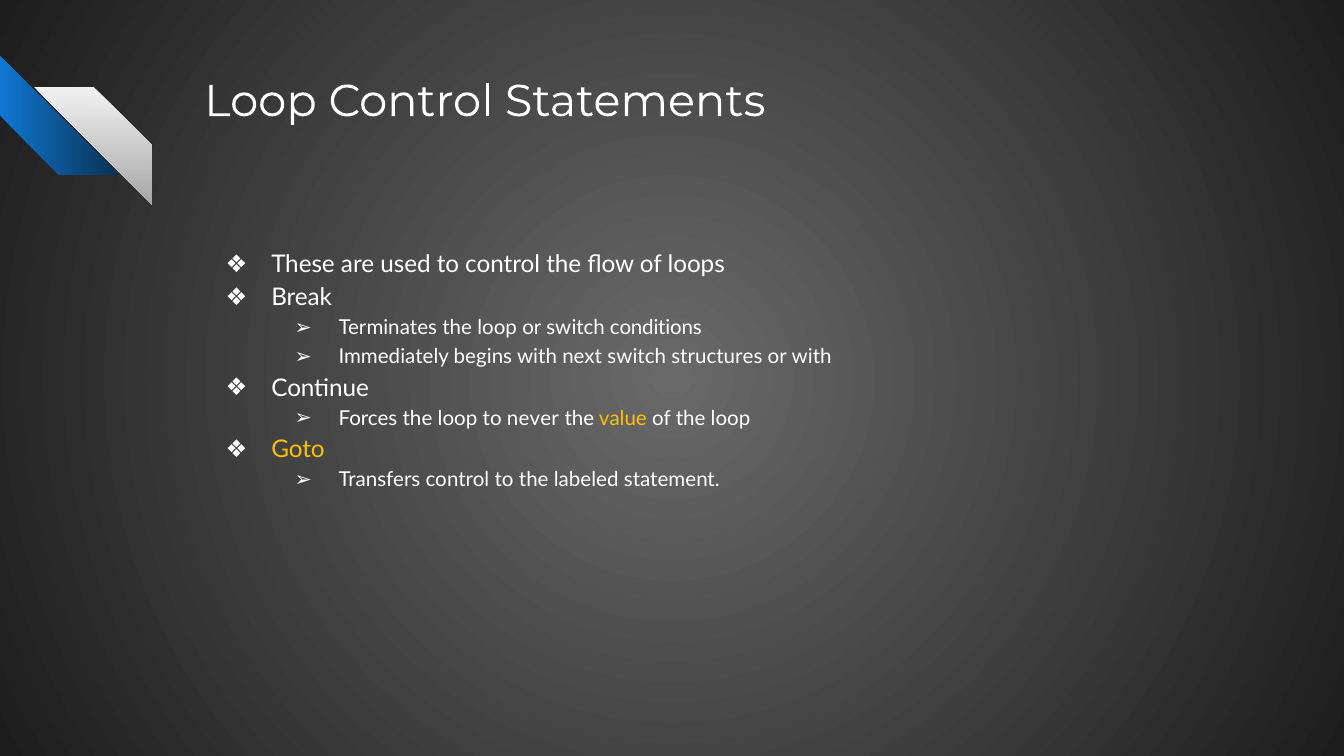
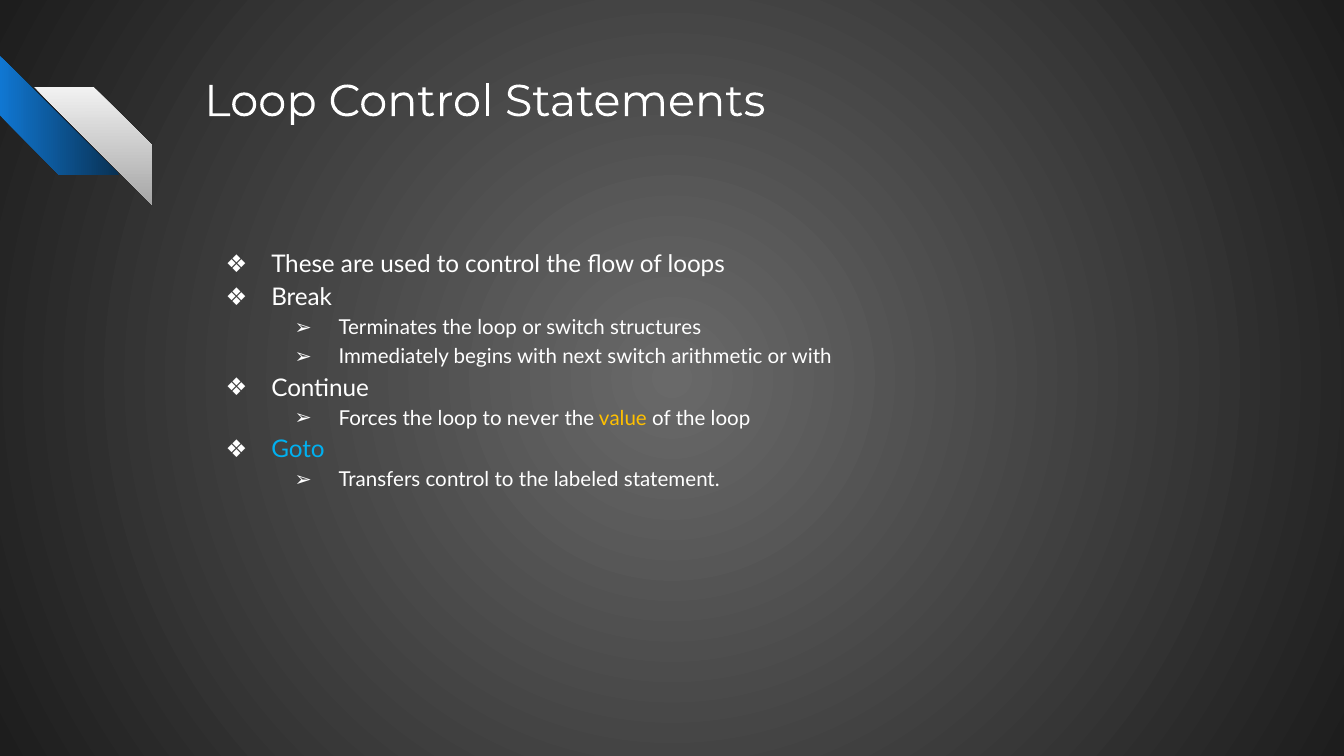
conditions: conditions -> structures
structures: structures -> arithmetic
Goto colour: yellow -> light blue
